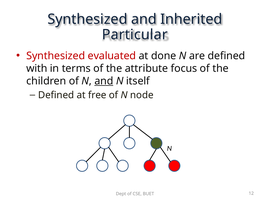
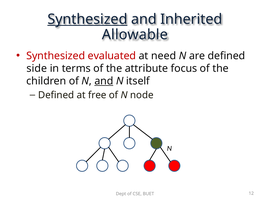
Synthesized at (87, 19) underline: none -> present
Particular: Particular -> Allowable
done: done -> need
with: with -> side
